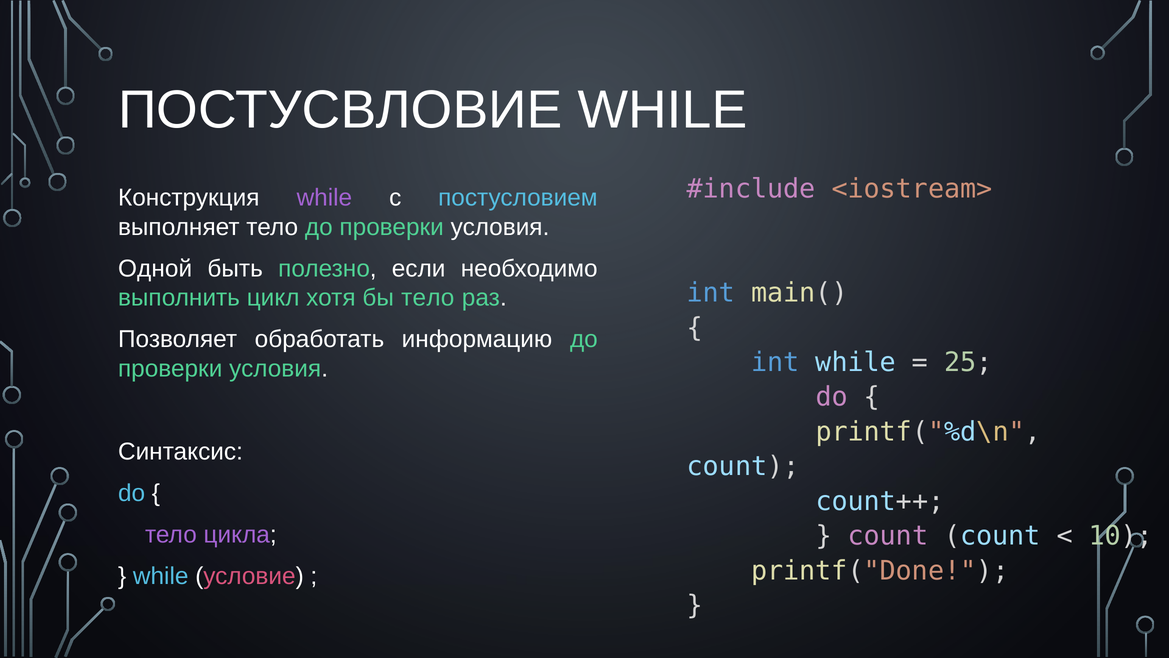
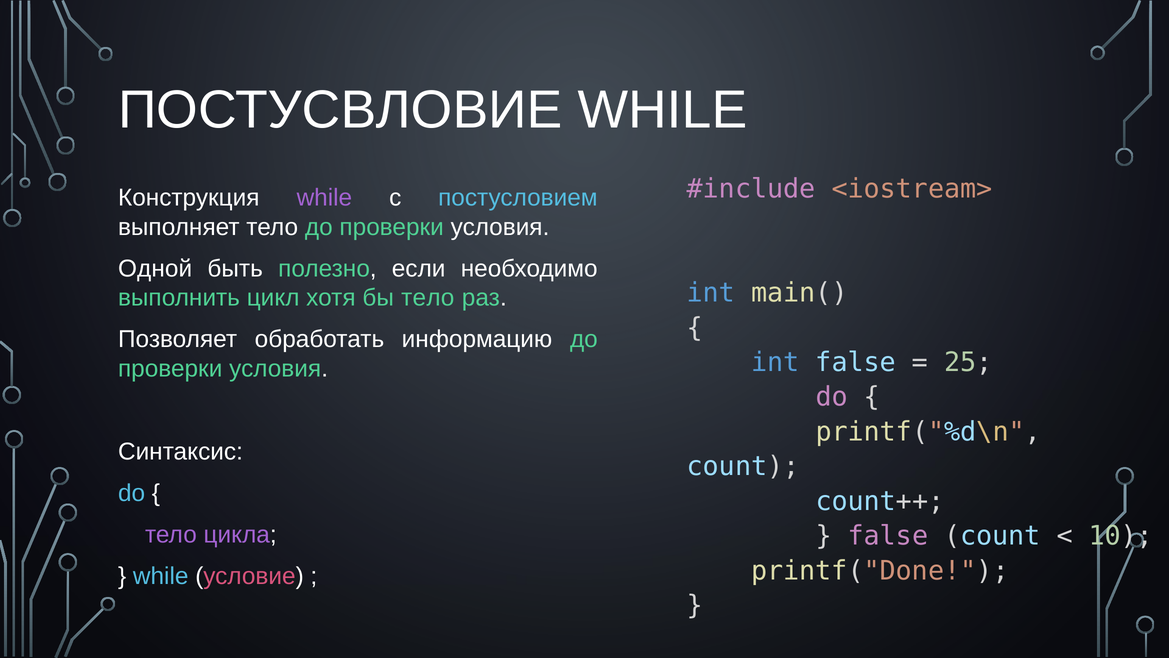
int while: while -> false
count at (888, 536): count -> false
